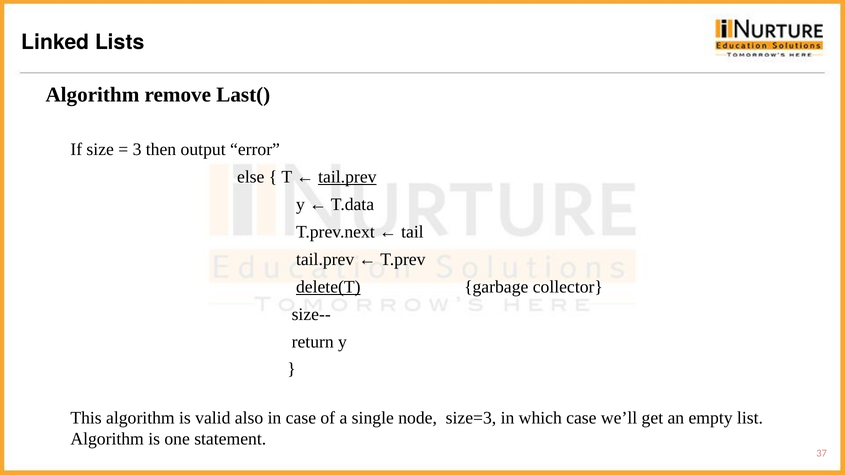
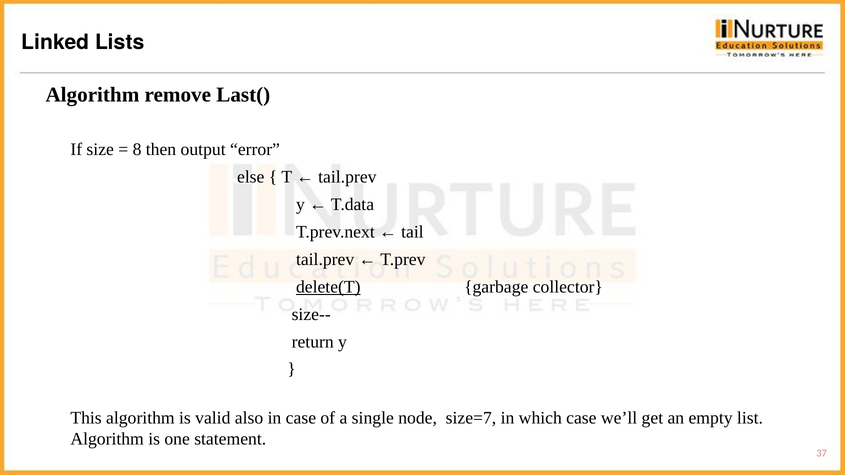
3: 3 -> 8
tail.prev at (347, 177) underline: present -> none
size=3: size=3 -> size=7
